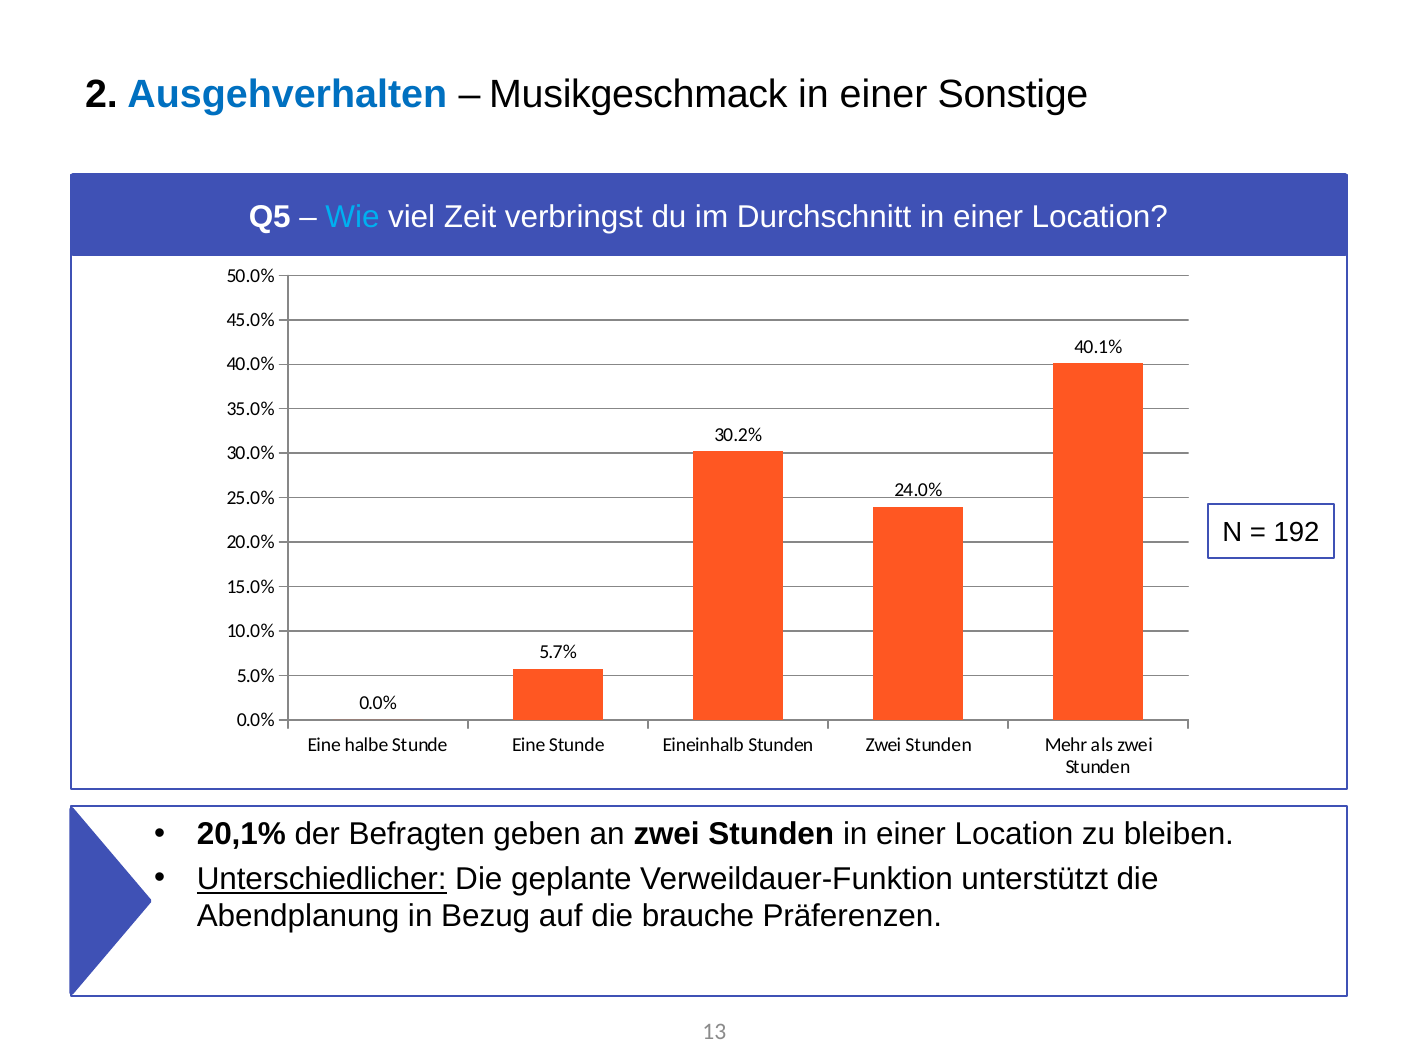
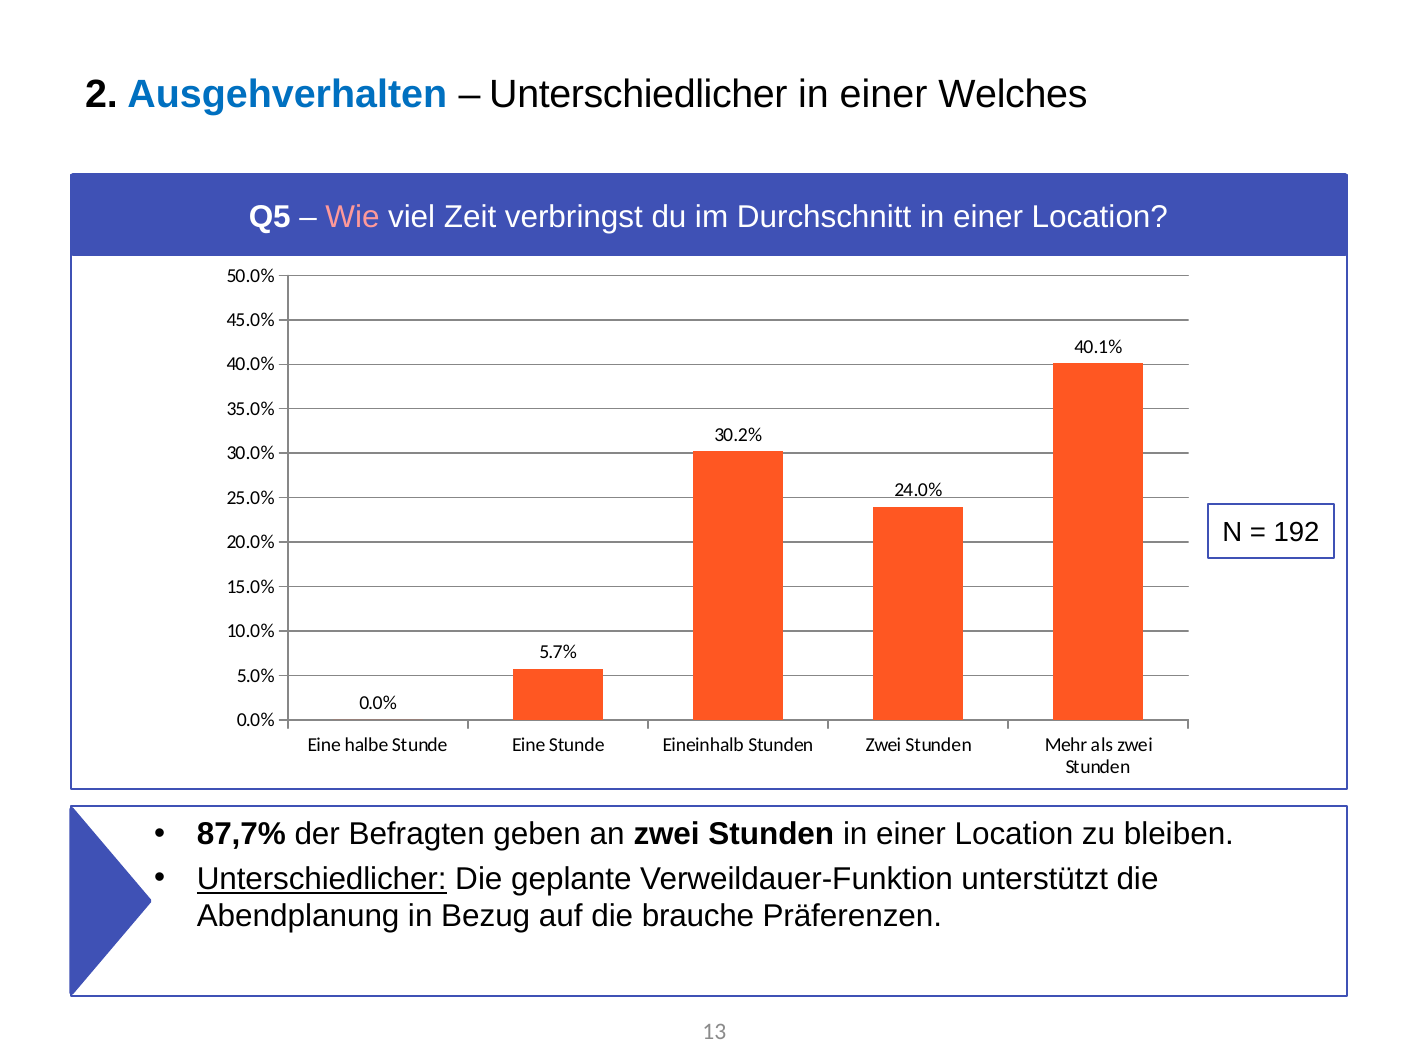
Musikgeschmack at (638, 95): Musikgeschmack -> Unterschiedlicher
Sonstige: Sonstige -> Welches
Wie colour: light blue -> pink
20,1%: 20,1% -> 87,7%
